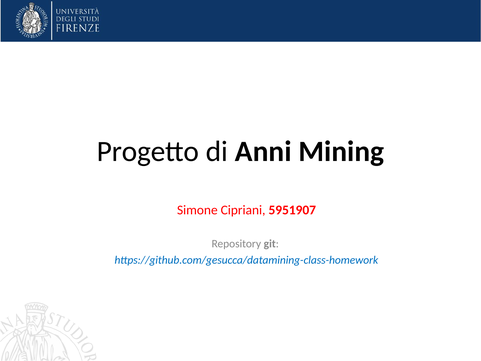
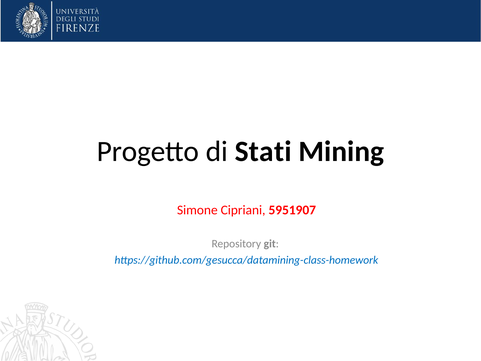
Anni: Anni -> Stati
